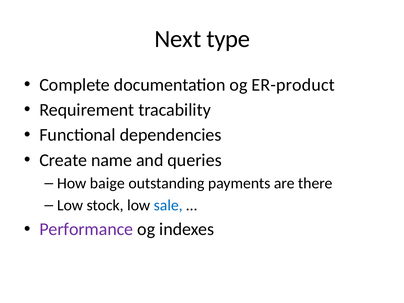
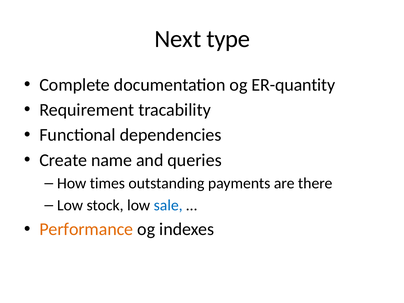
ER-product: ER-product -> ER-quantity
baige: baige -> times
Performance colour: purple -> orange
